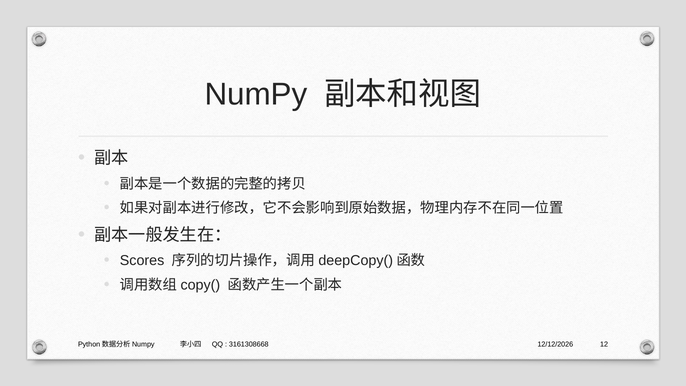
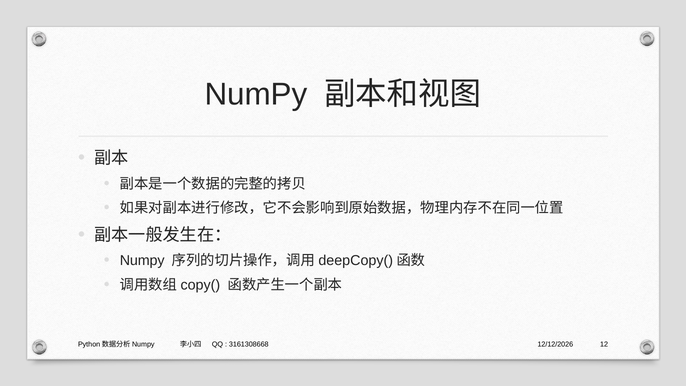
Scores at (142, 261): Scores -> Numpy
